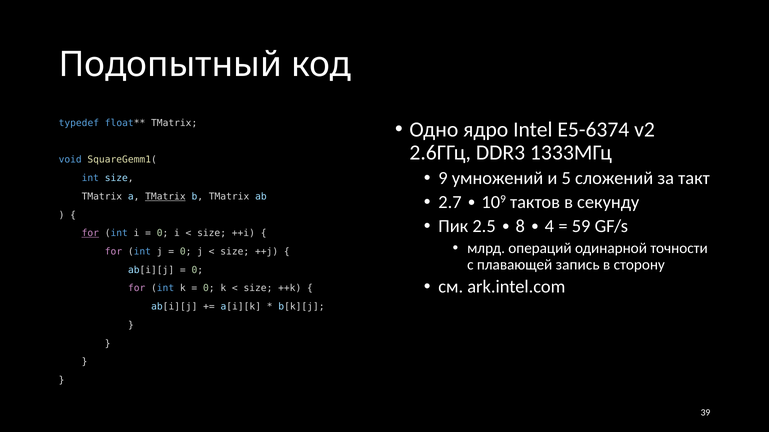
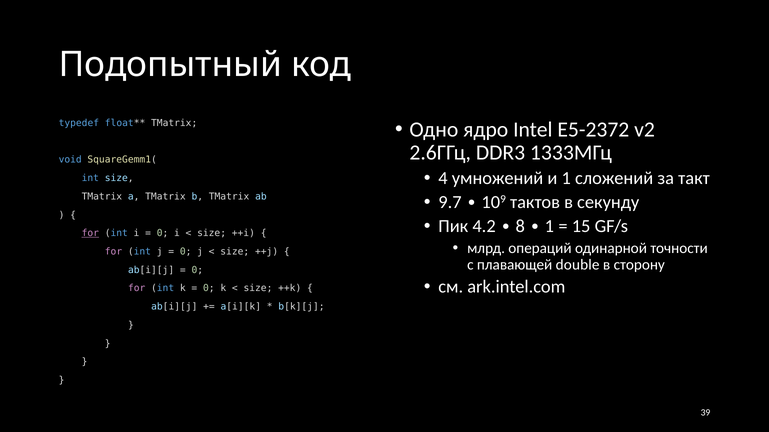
E5-6374: E5-6374 -> E5-2372
9 at (443, 179): 9 -> 4
и 5: 5 -> 1
TMatrix at (165, 197) underline: present -> none
2.7: 2.7 -> 9.7
2.5: 2.5 -> 4.2
8 4: 4 -> 1
59: 59 -> 15
запись: запись -> double
